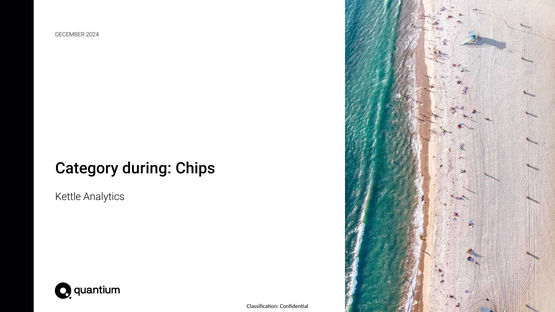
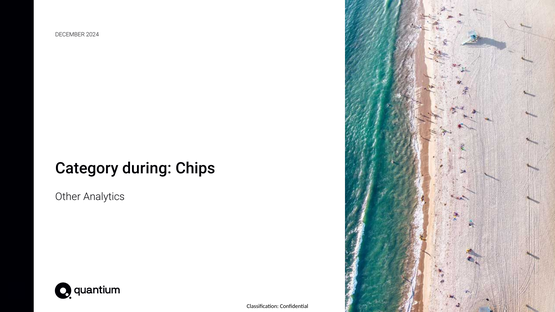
Kettle: Kettle -> Other
